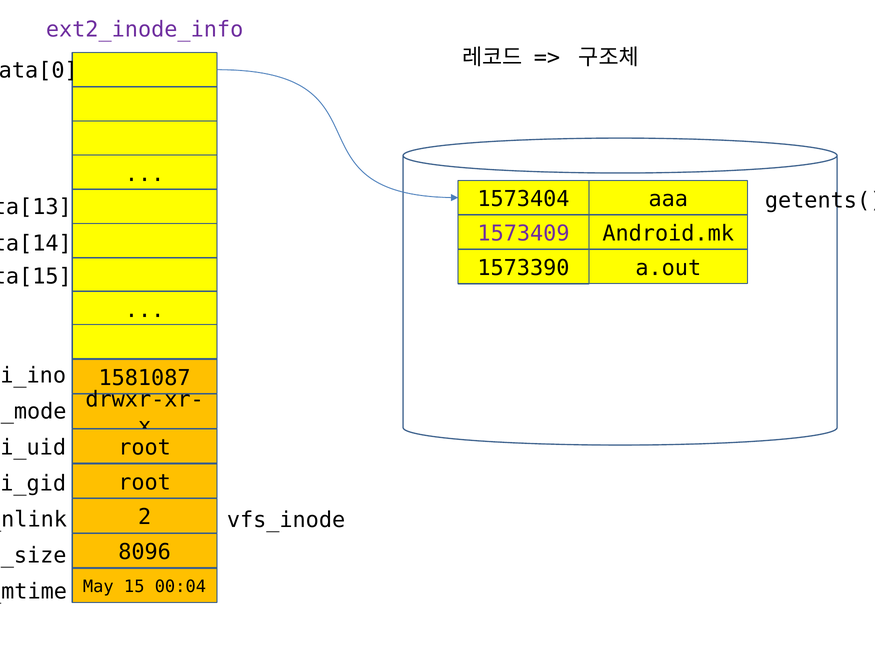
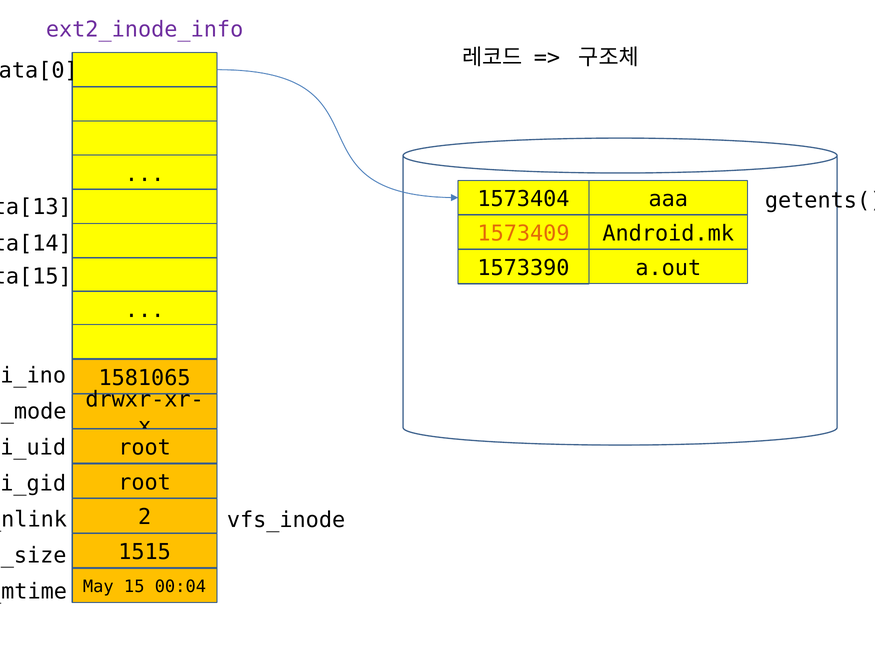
1573409 colour: purple -> orange
1581087: 1581087 -> 1581065
8096: 8096 -> 1515
